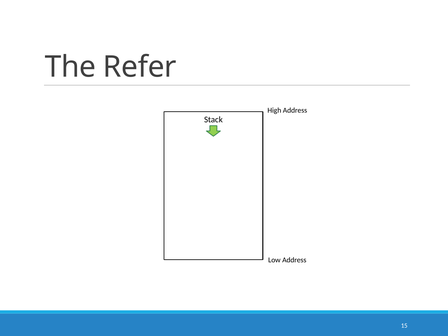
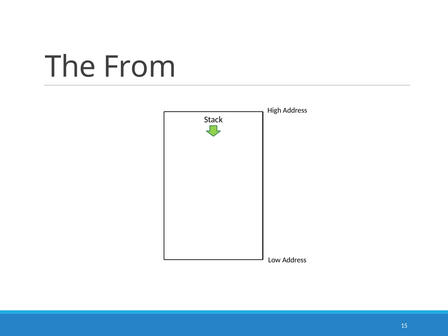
Refer: Refer -> From
